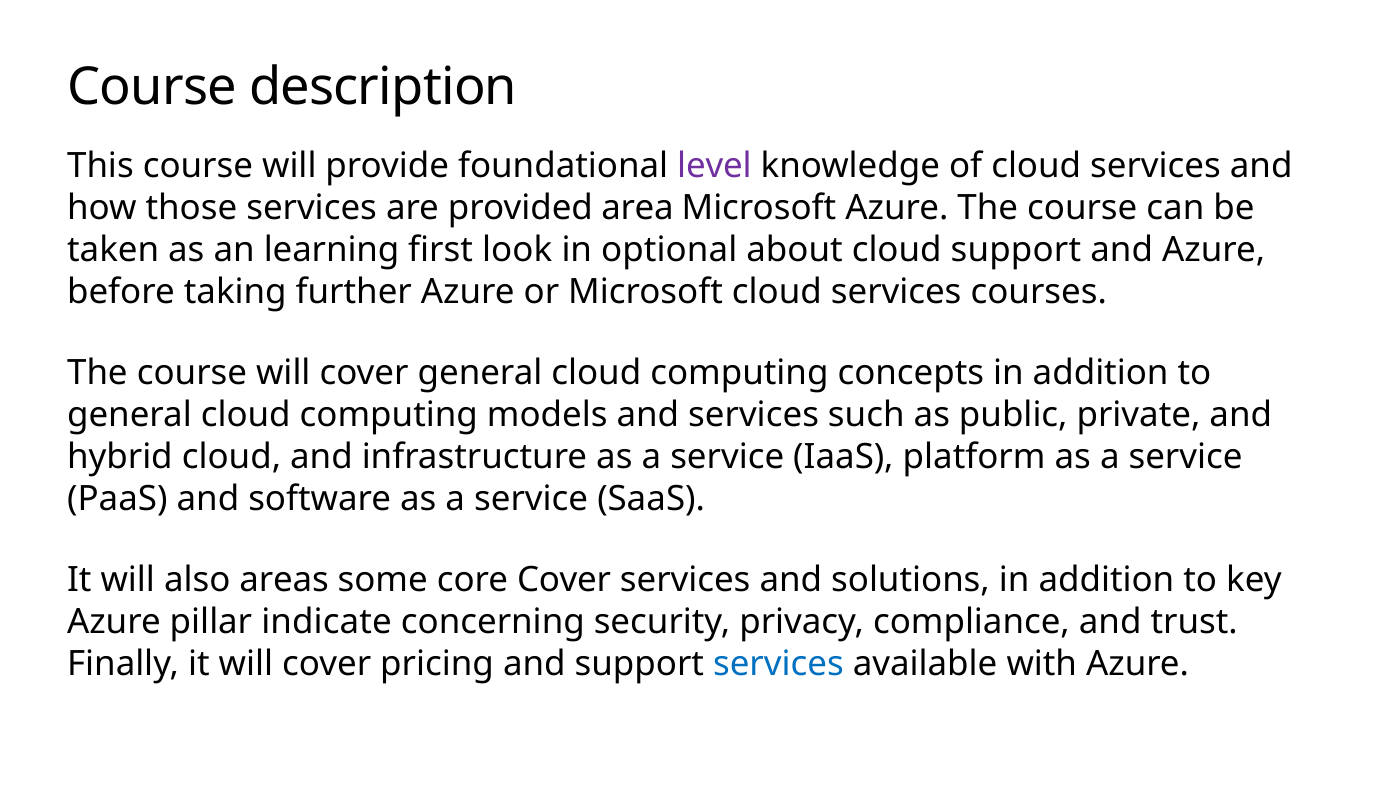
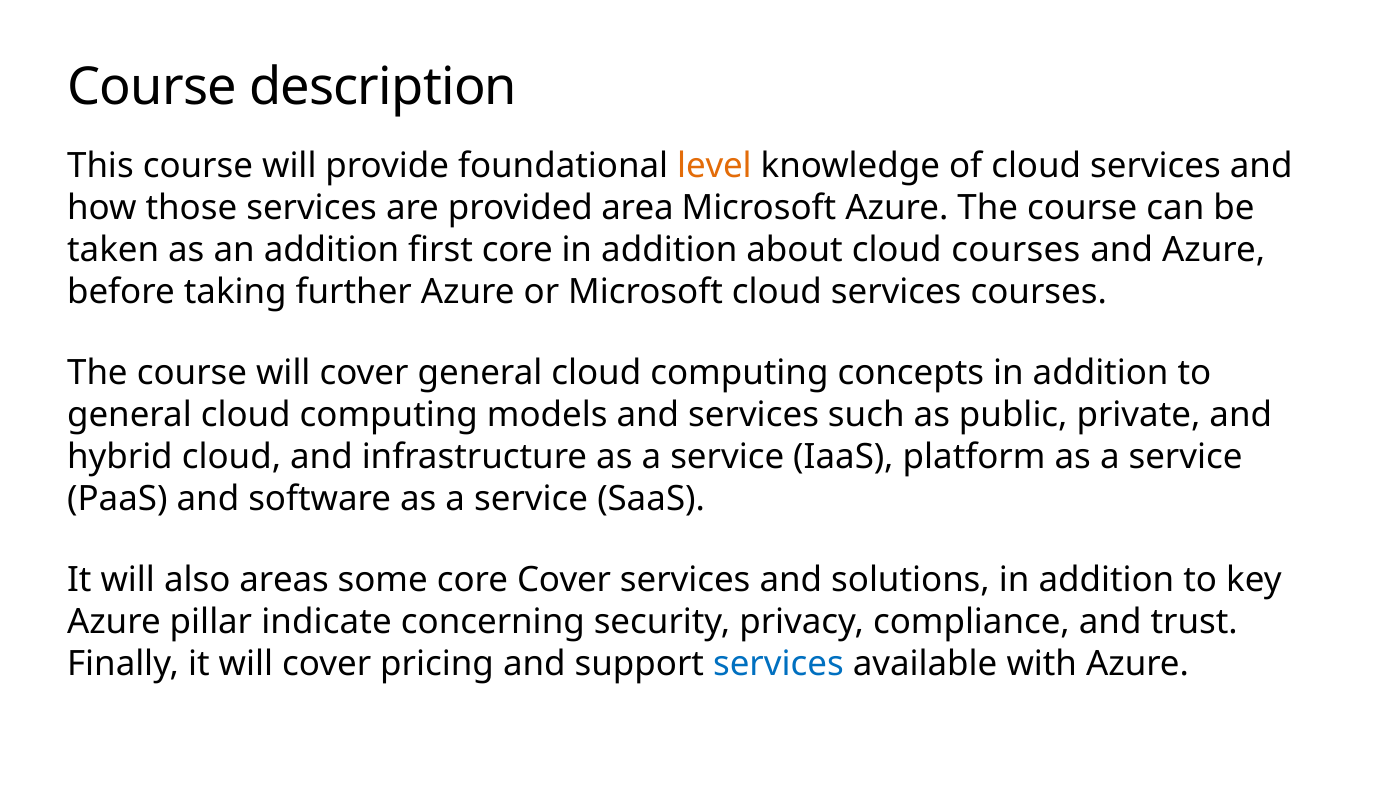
level colour: purple -> orange
an learning: learning -> addition
first look: look -> core
optional at (669, 250): optional -> addition
cloud support: support -> courses
